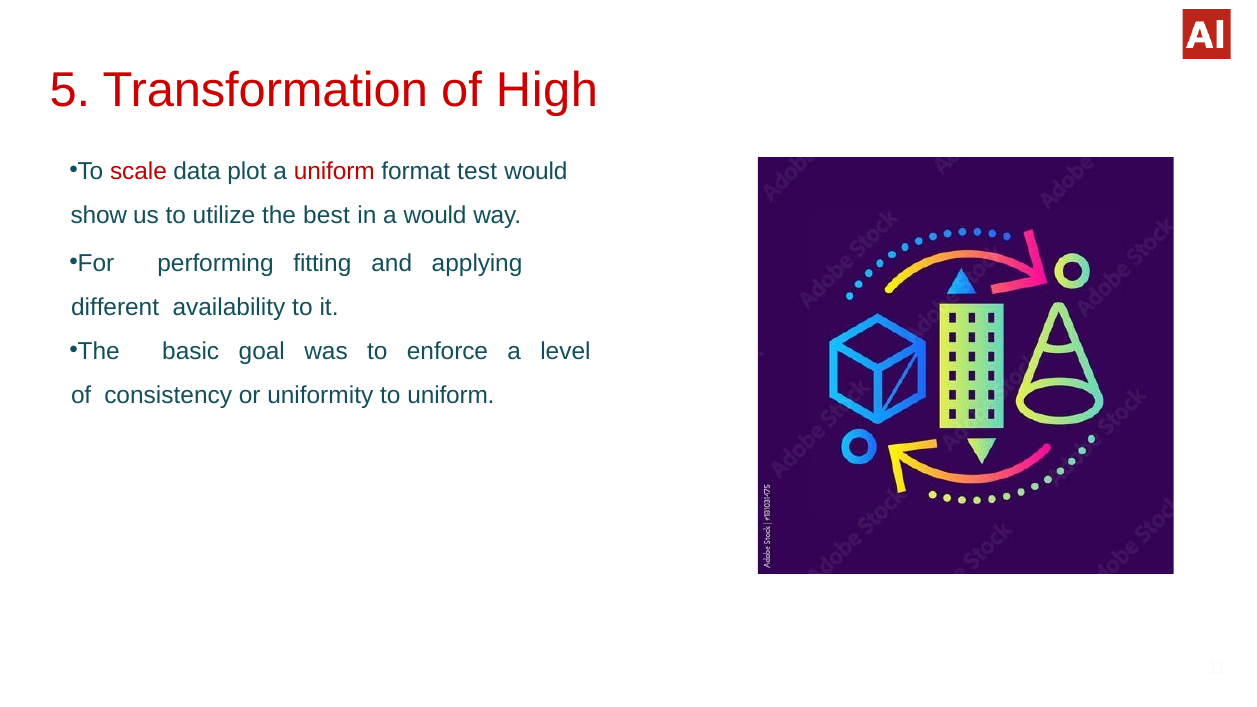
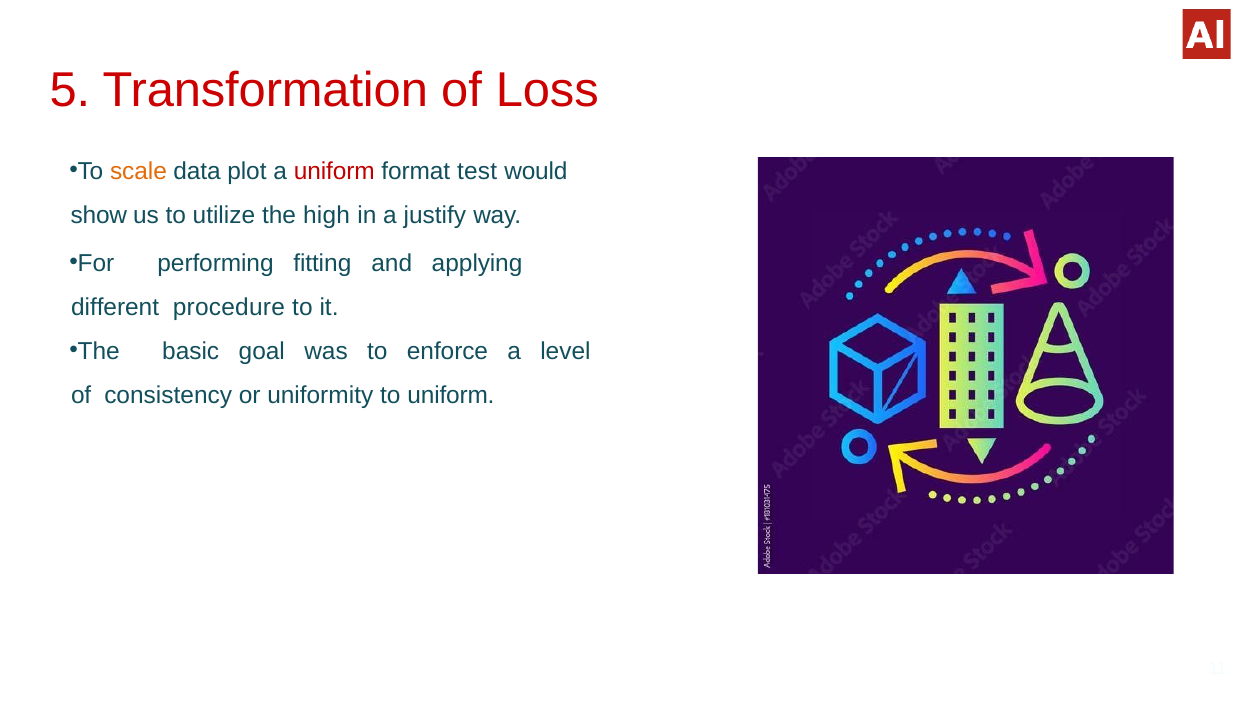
High: High -> Loss
scale colour: red -> orange
best: best -> high
a would: would -> justify
availability: availability -> procedure
